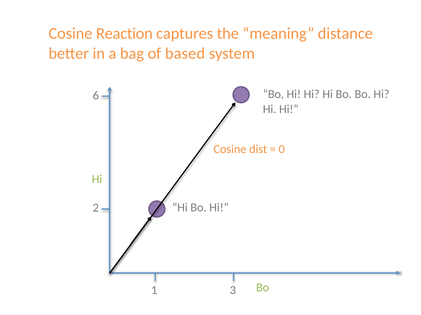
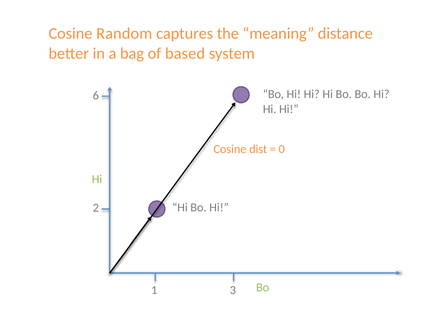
Reaction: Reaction -> Random
